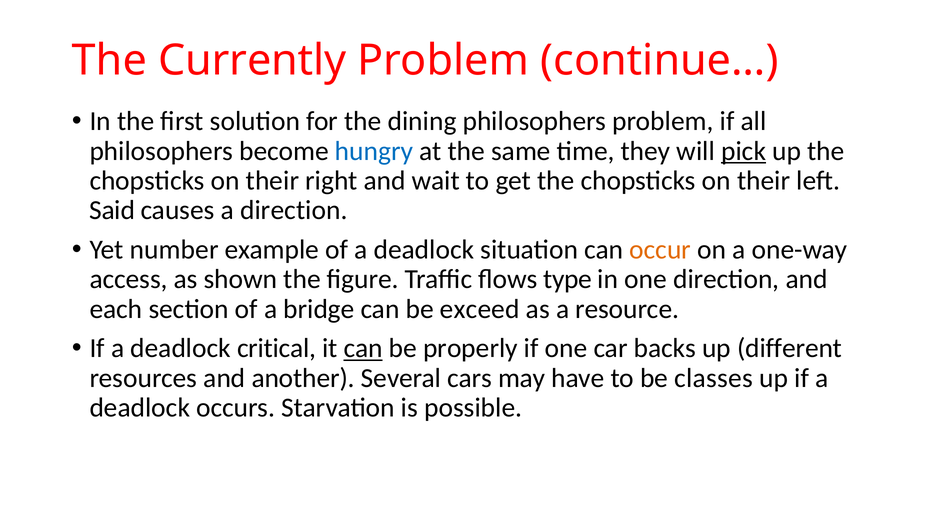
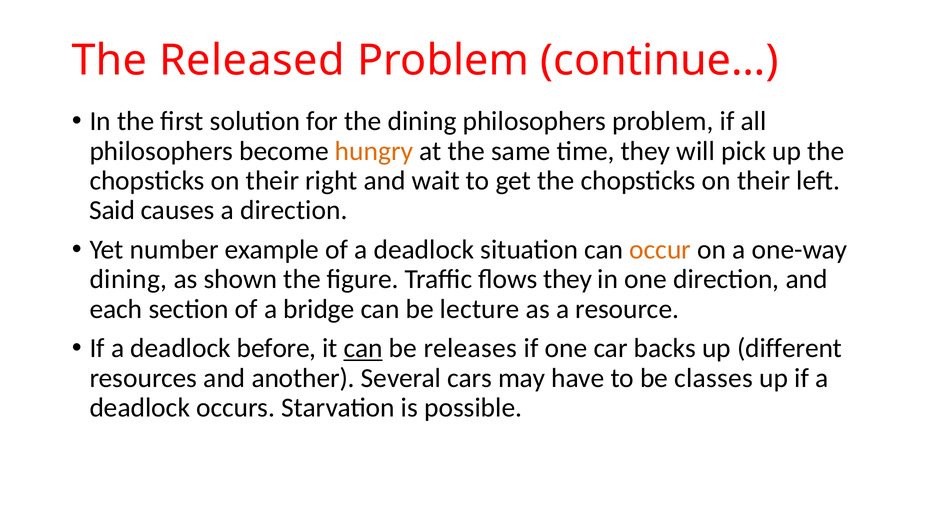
Currently: Currently -> Released
hungry colour: blue -> orange
pick underline: present -> none
access at (129, 280): access -> dining
flows type: type -> they
exceed: exceed -> lecture
critical: critical -> before
properly: properly -> releases
